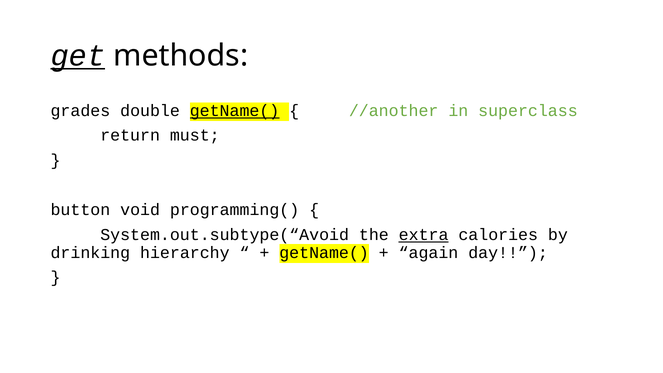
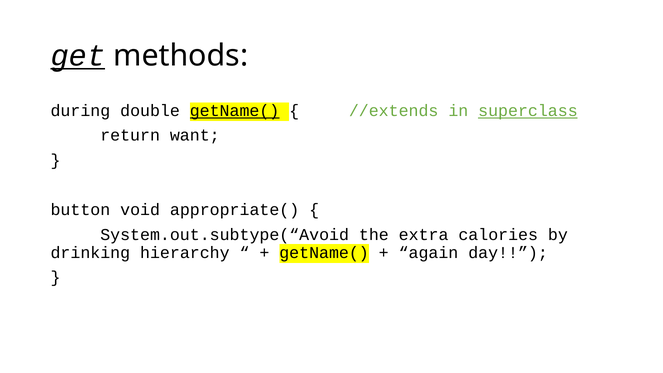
grades: grades -> during
//another: //another -> //extends
superclass underline: none -> present
must: must -> want
programming(: programming( -> appropriate(
extra underline: present -> none
